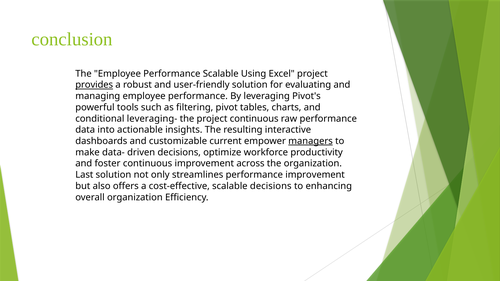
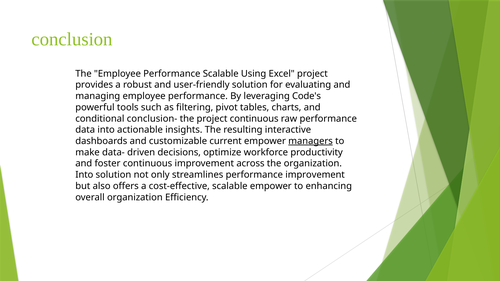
provides underline: present -> none
Pivot's: Pivot's -> Code's
leveraging-: leveraging- -> conclusion-
Last at (84, 175): Last -> Into
scalable decisions: decisions -> empower
